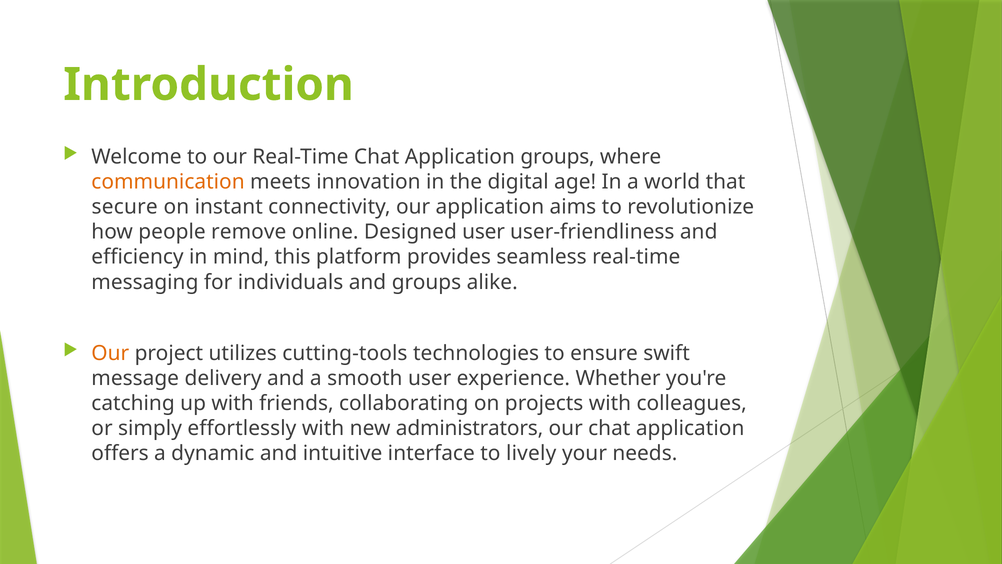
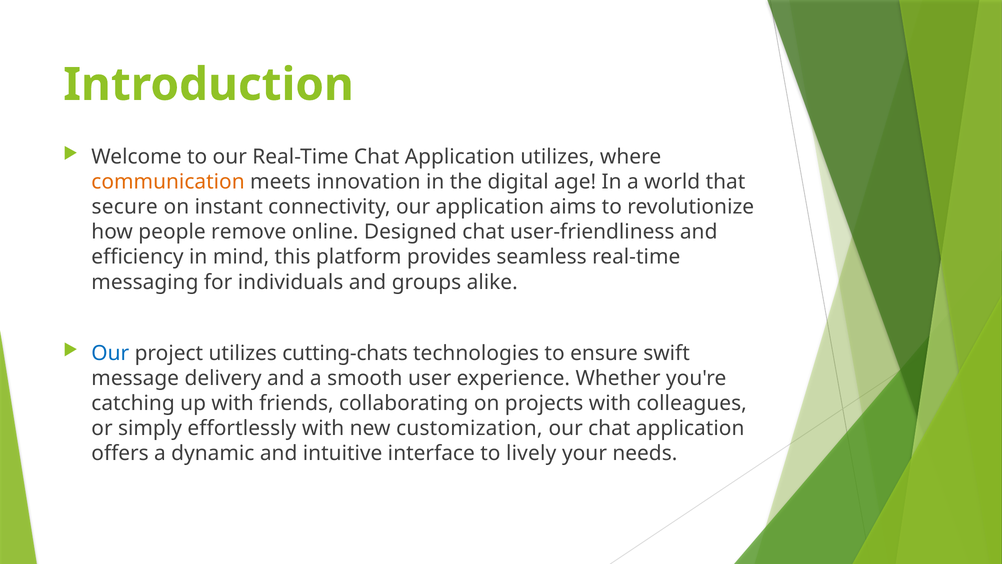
Application groups: groups -> utilizes
Designed user: user -> chat
Our at (110, 353) colour: orange -> blue
cutting-tools: cutting-tools -> cutting-chats
administrators: administrators -> customization
